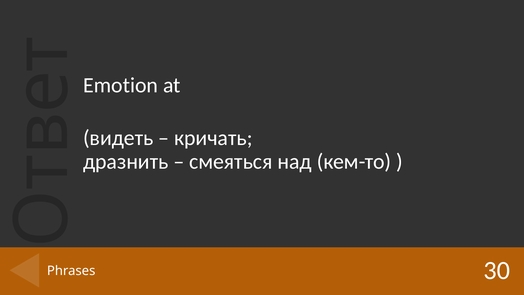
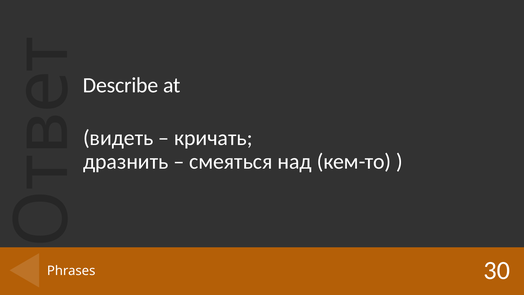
Emotion: Emotion -> Describe
